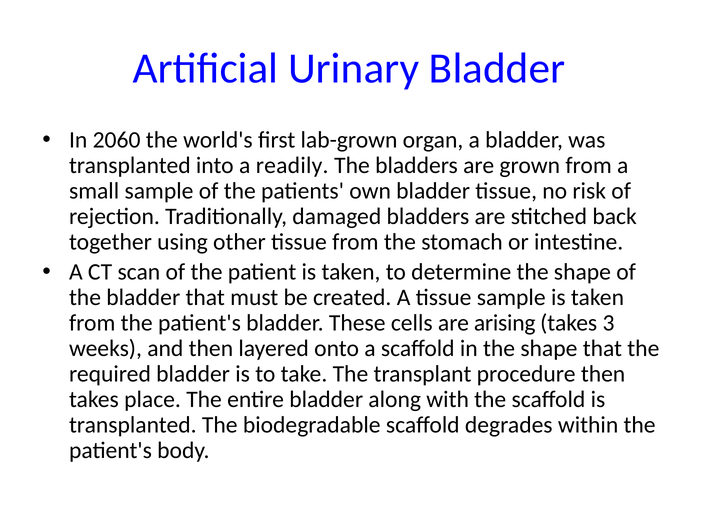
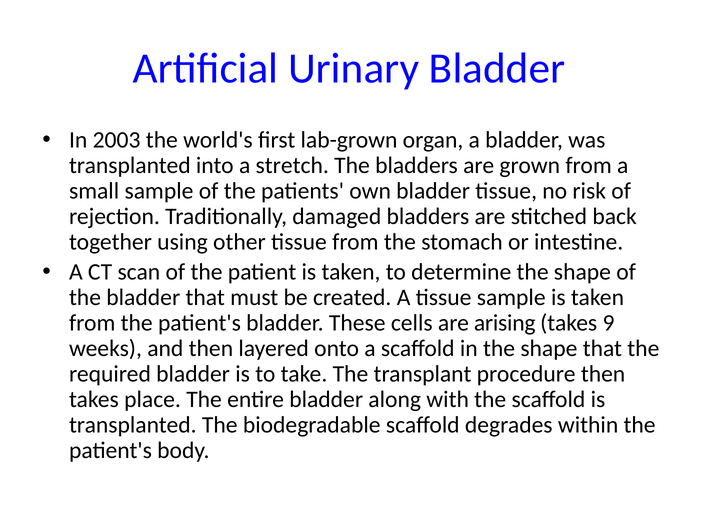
2060: 2060 -> 2003
readily: readily -> stretch
3: 3 -> 9
